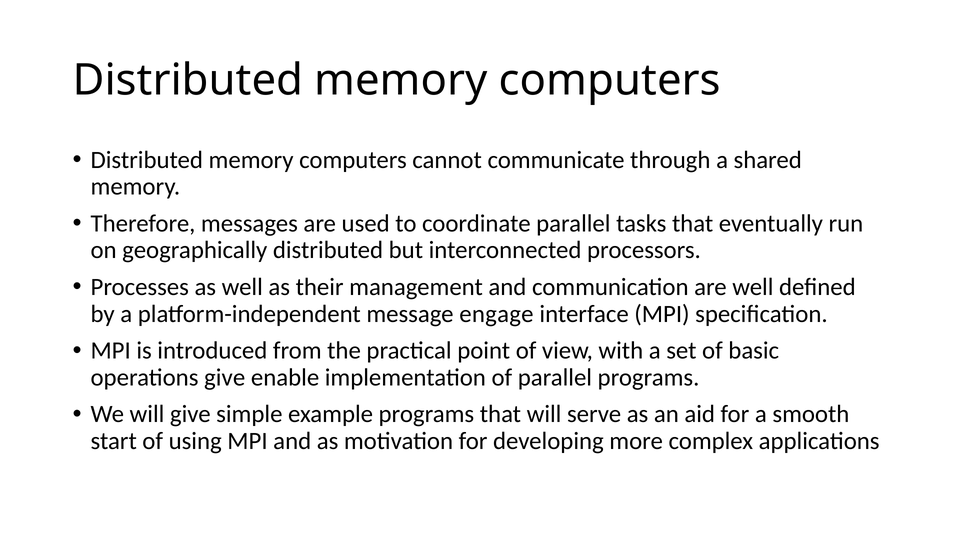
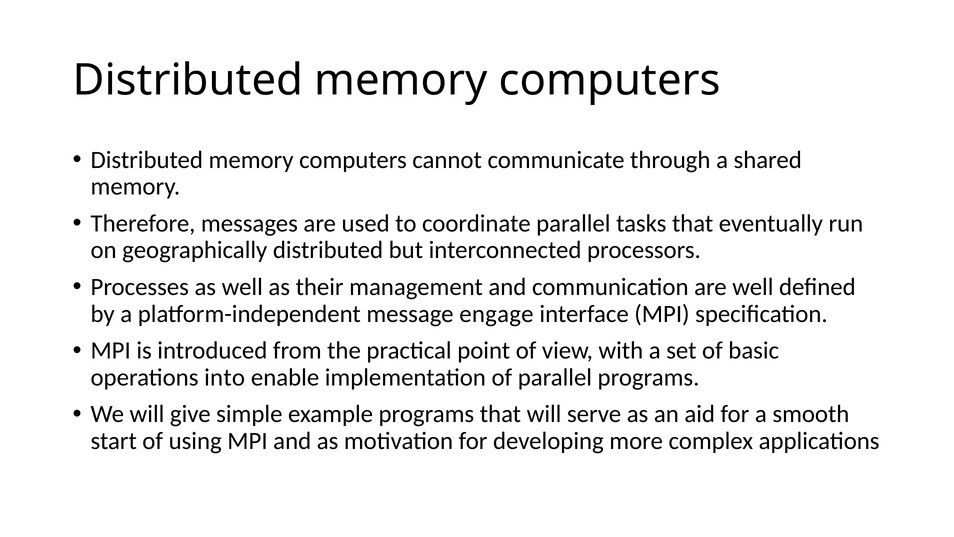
operations give: give -> into
